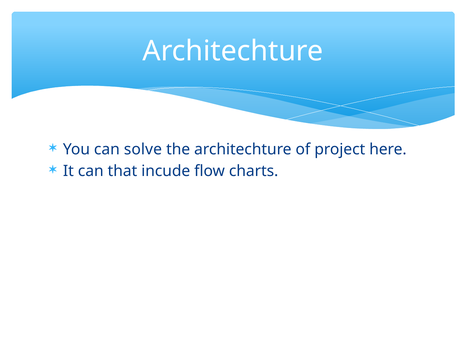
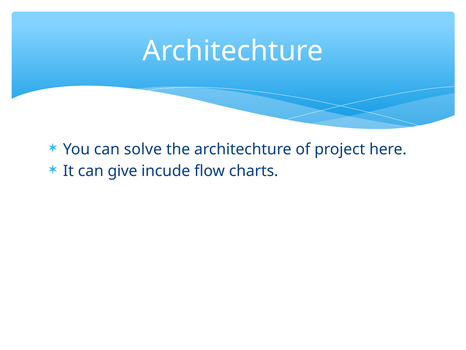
that: that -> give
